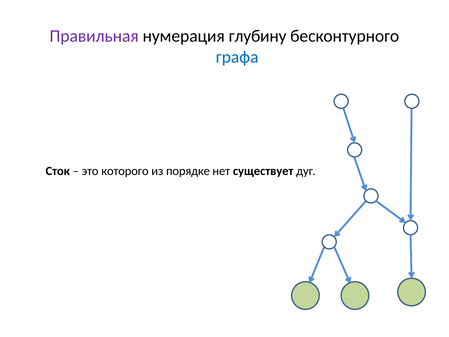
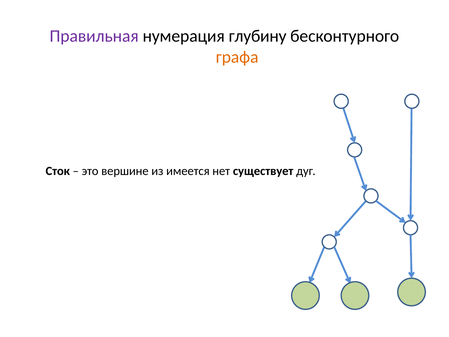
графа colour: blue -> orange
которого: которого -> вершине
порядке: порядке -> имеется
